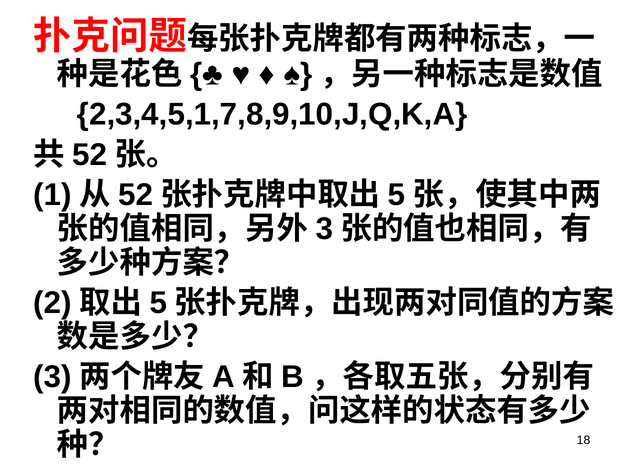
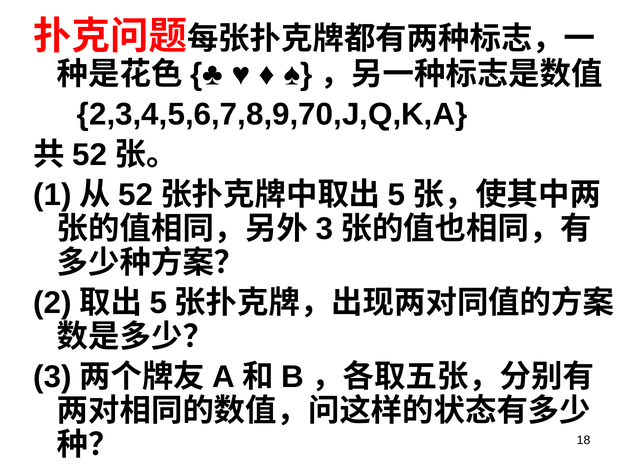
2,3,4,5,1,7,8,9,10,J,Q,K,A: 2,3,4,5,1,7,8,9,10,J,Q,K,A -> 2,3,4,5,6,7,8,9,70,J,Q,K,A
